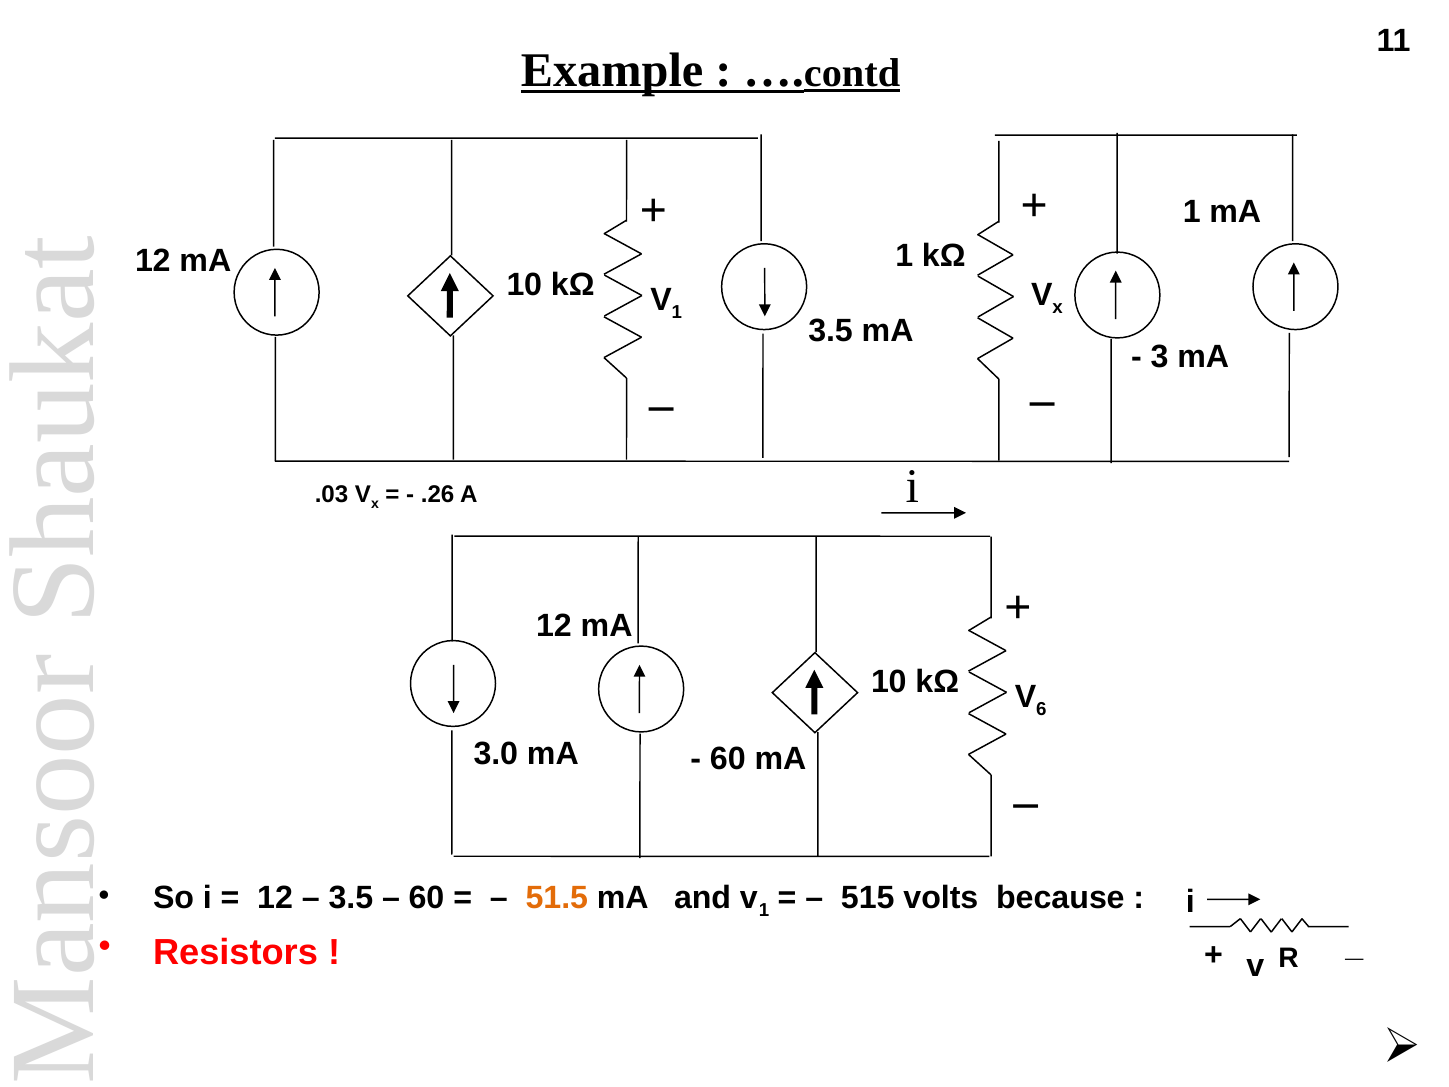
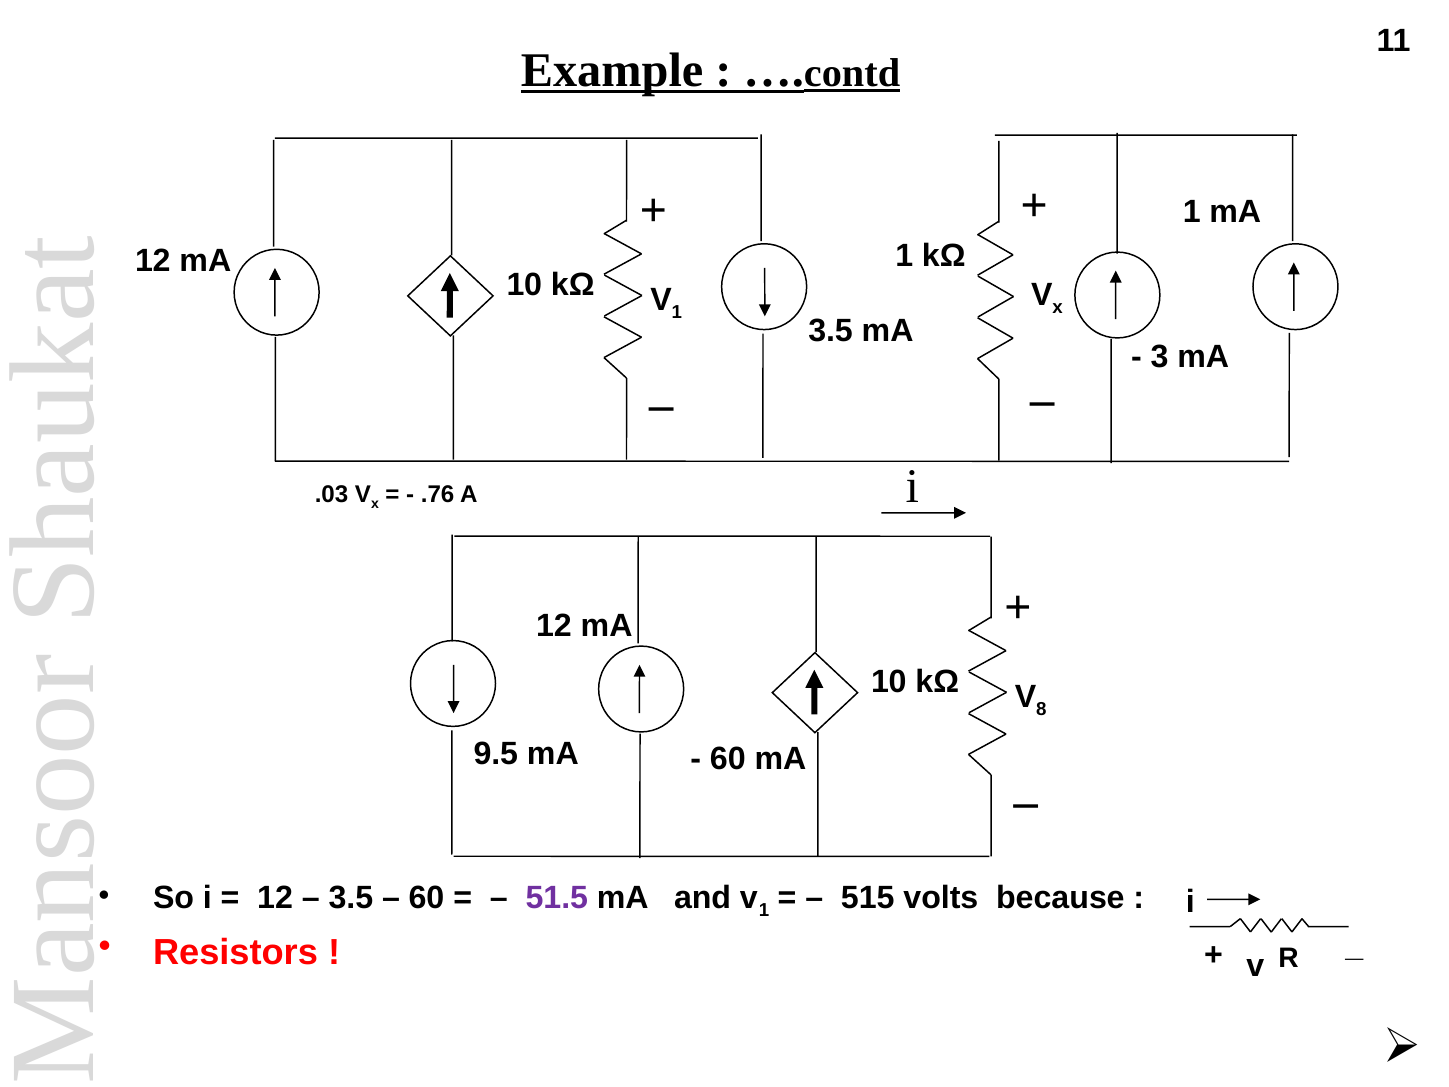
.26: .26 -> .76
6: 6 -> 8
3.0: 3.0 -> 9.5
51.5 colour: orange -> purple
